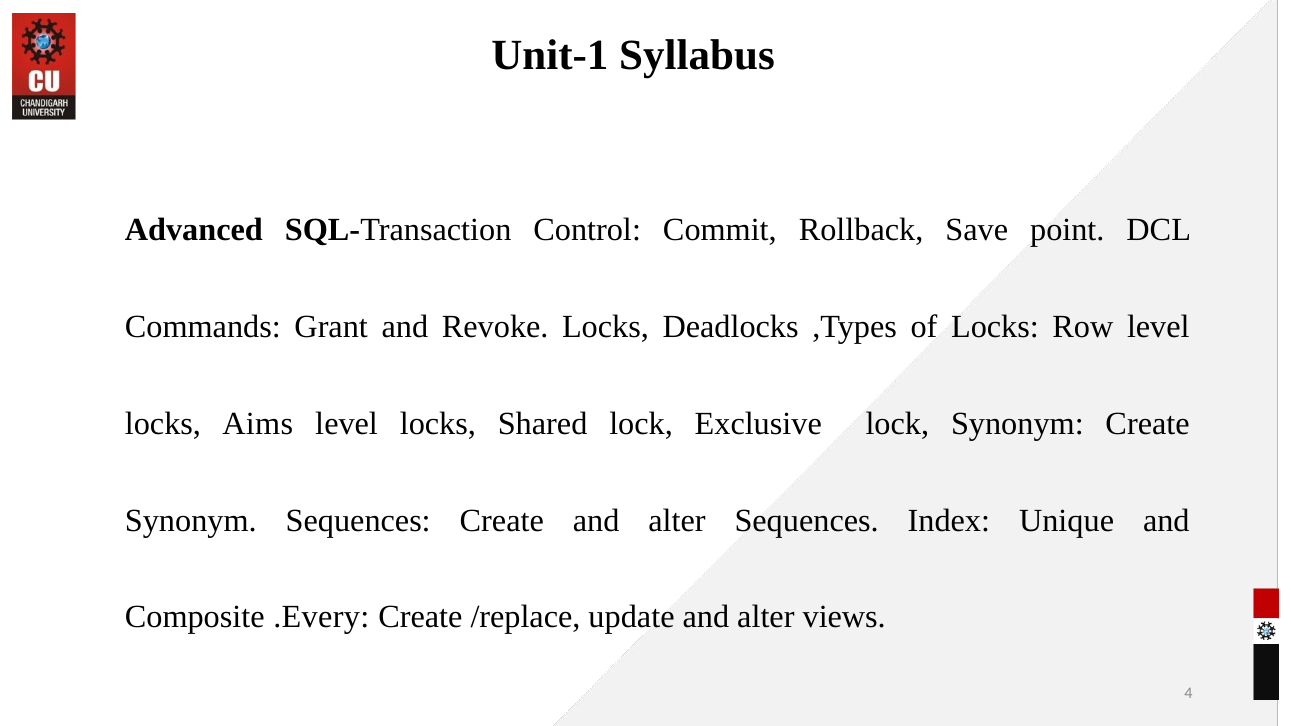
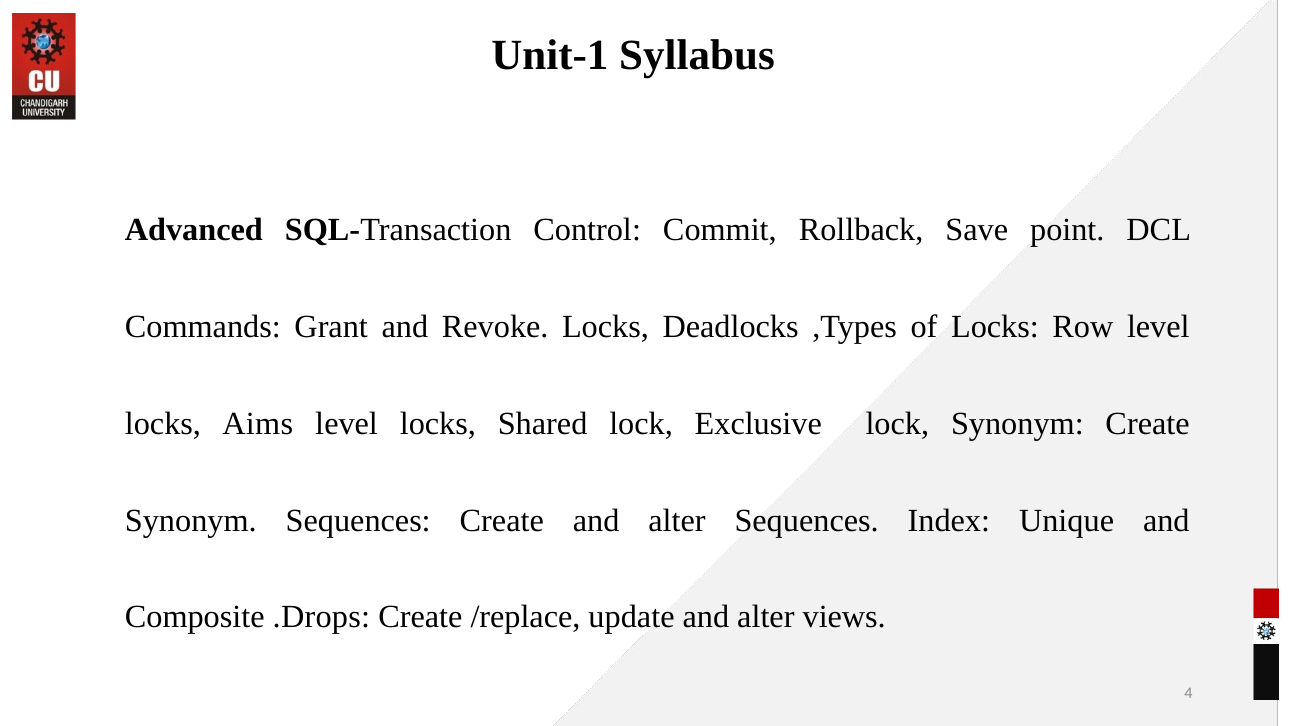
.Every: .Every -> .Drops
